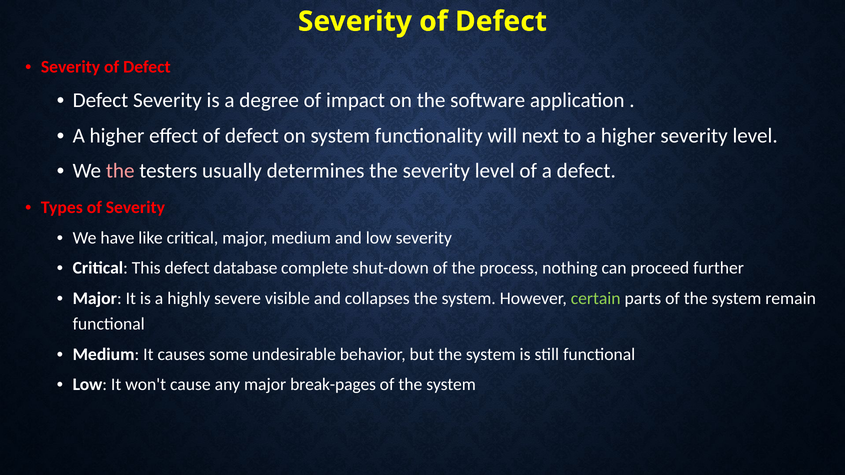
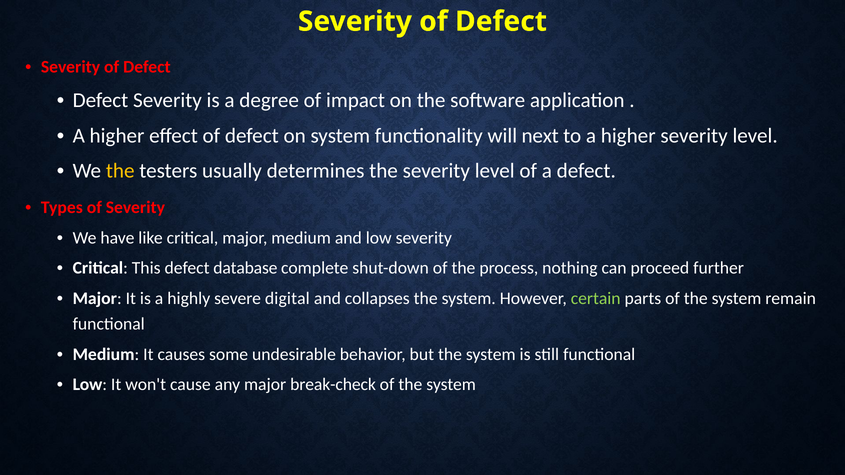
the at (120, 171) colour: pink -> yellow
visible: visible -> digital
break-pages: break-pages -> break-check
